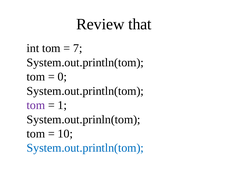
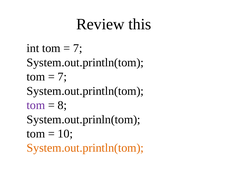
that: that -> this
0 at (62, 77): 0 -> 7
1: 1 -> 8
System.out.println(tom at (85, 148) colour: blue -> orange
